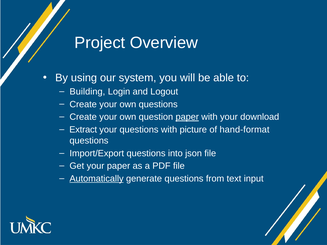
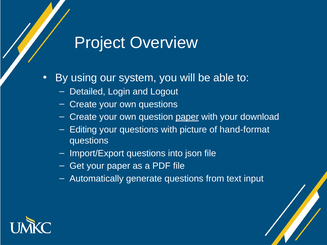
Building: Building -> Detailed
Extract: Extract -> Editing
Automatically underline: present -> none
